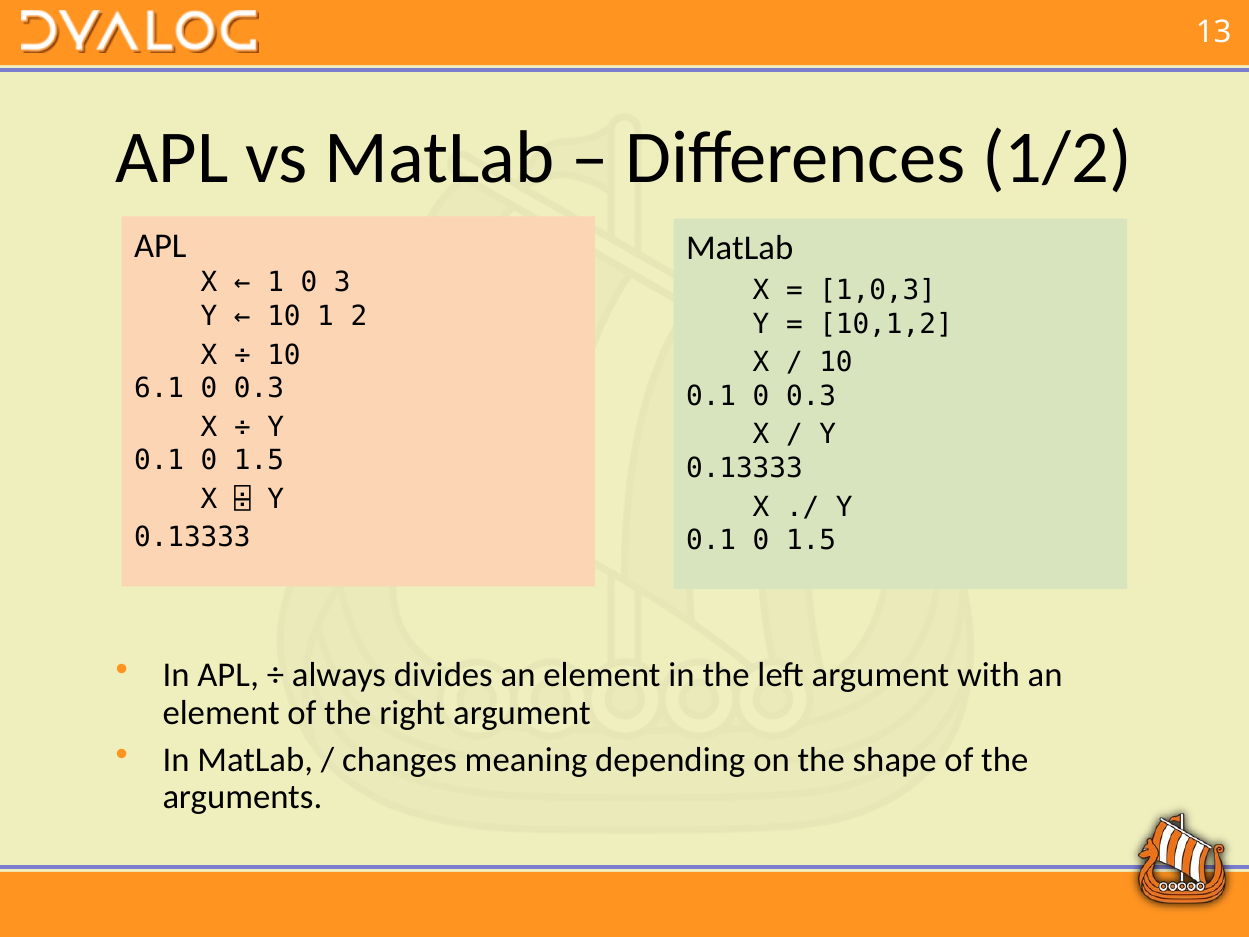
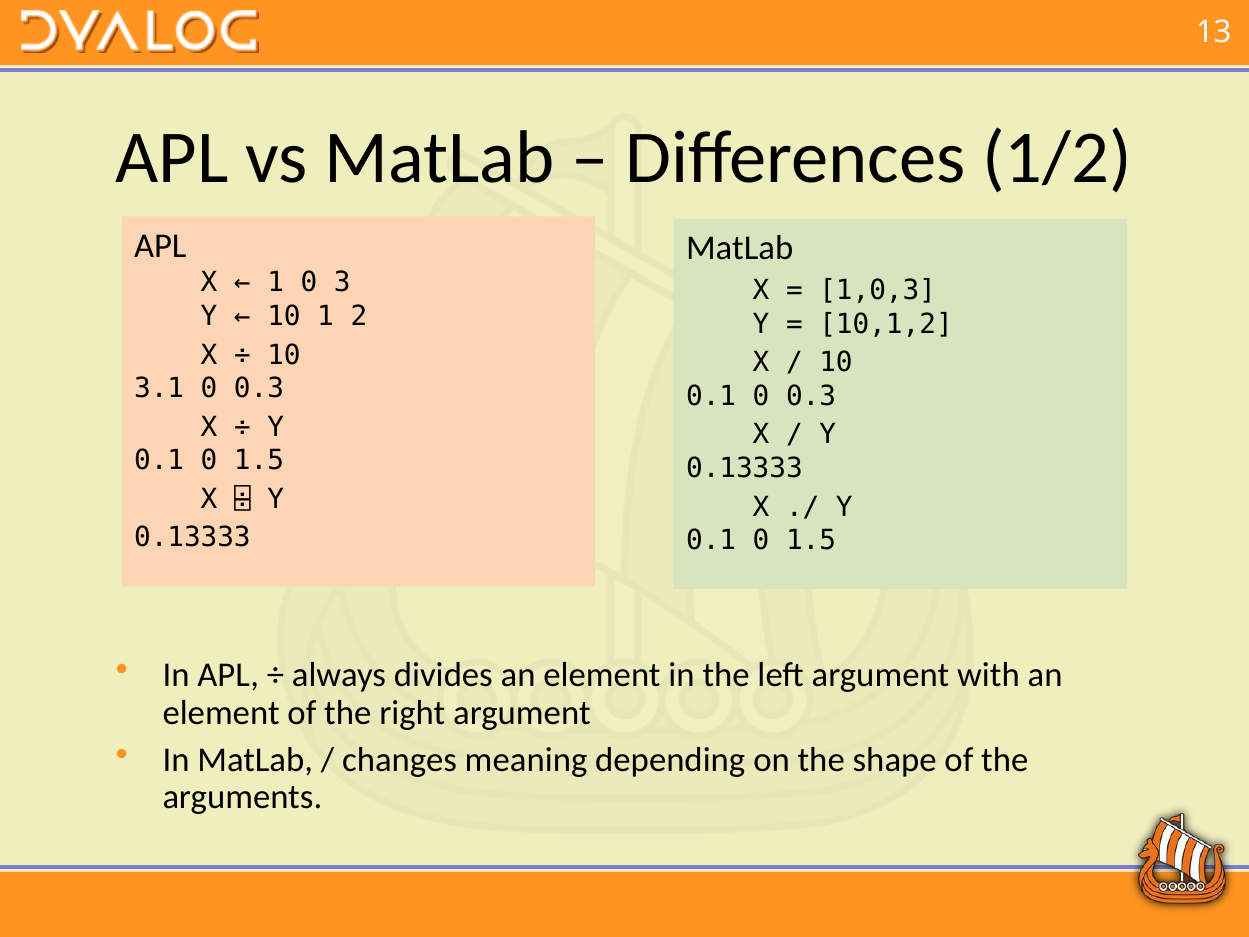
6.1: 6.1 -> 3.1
